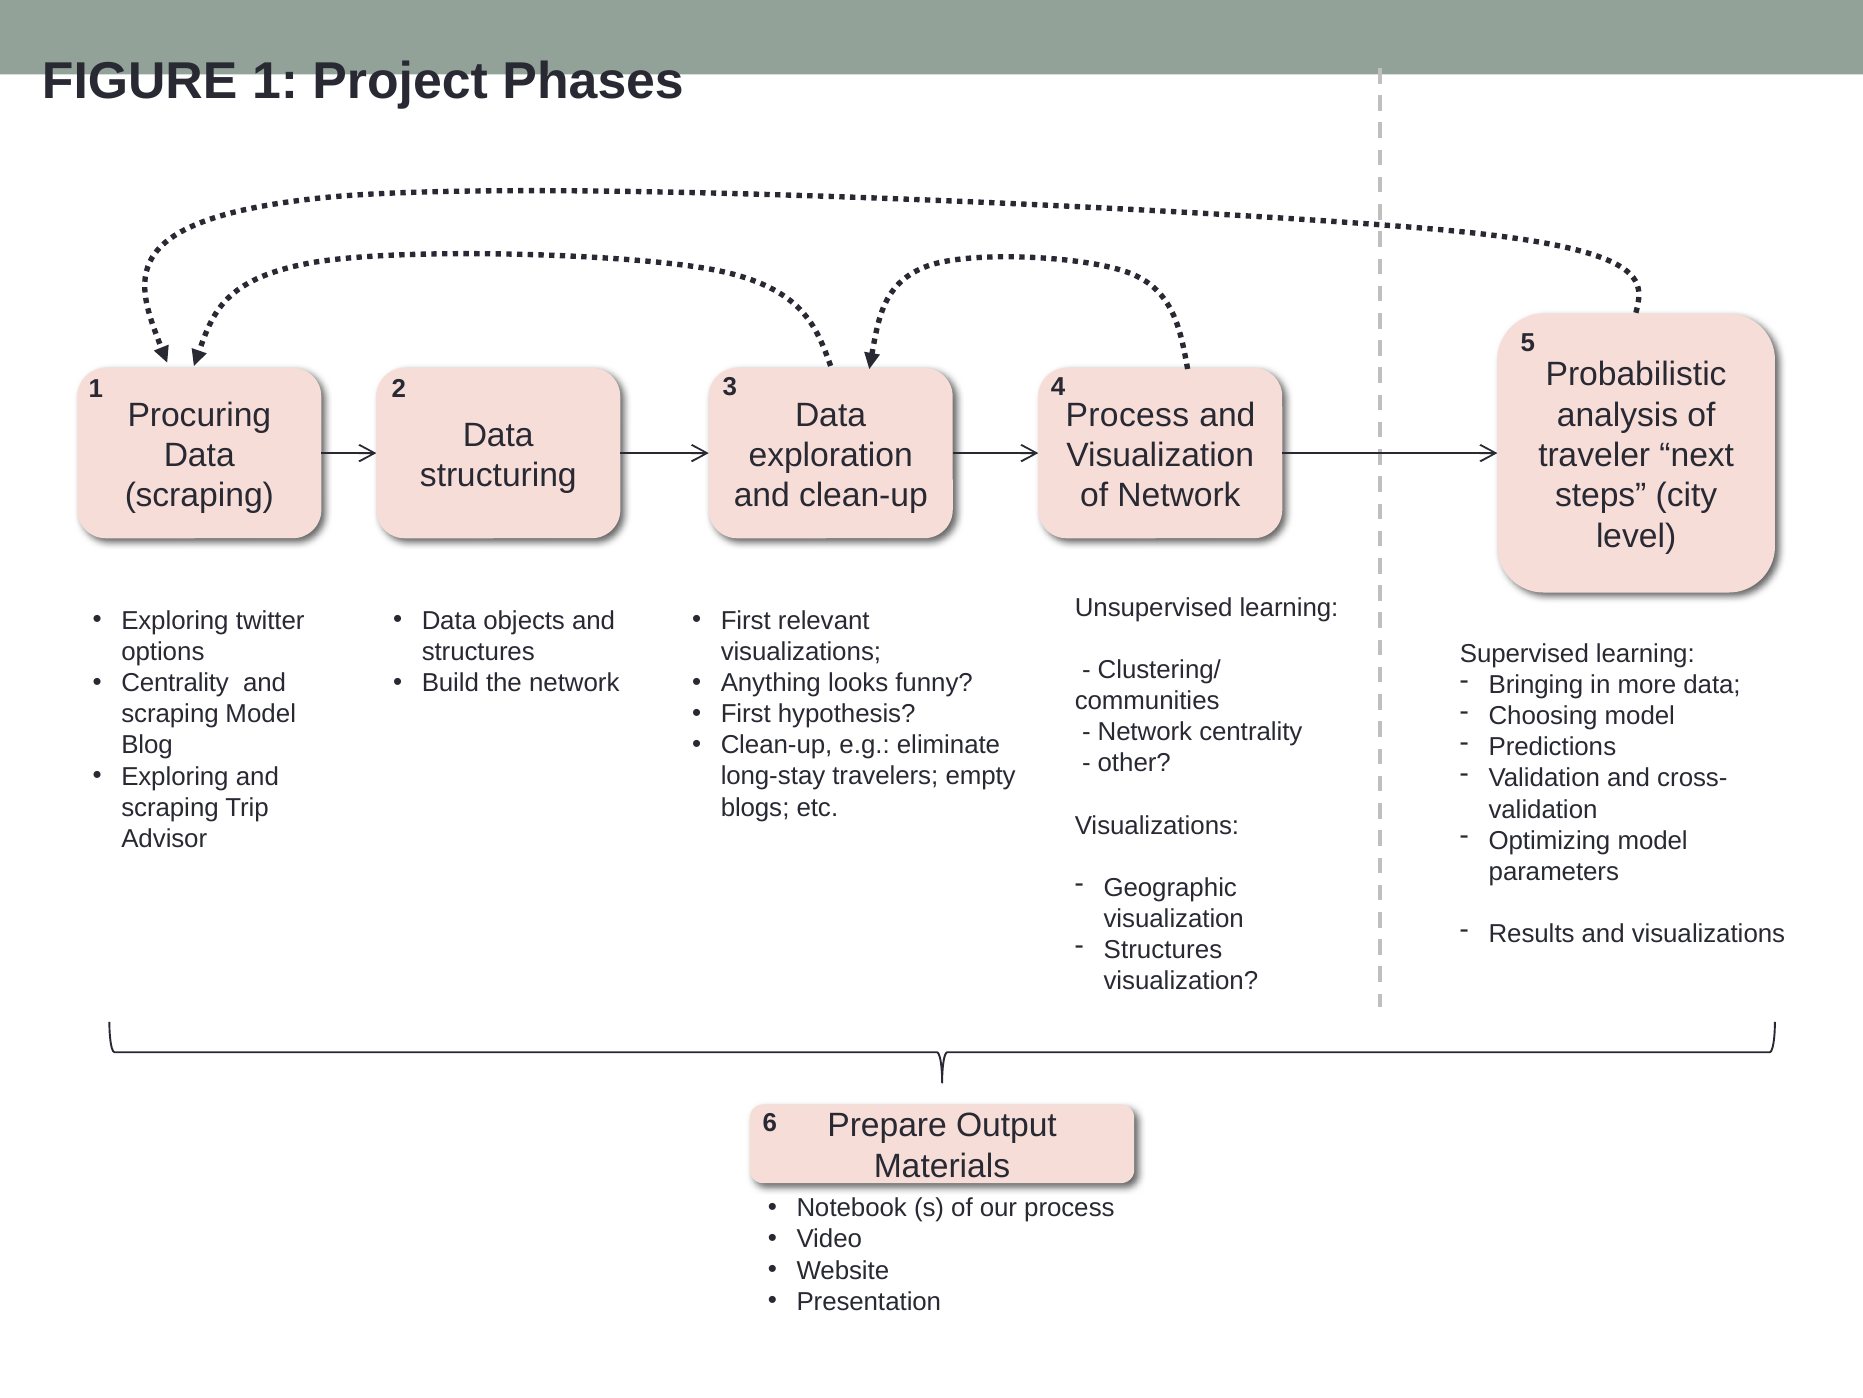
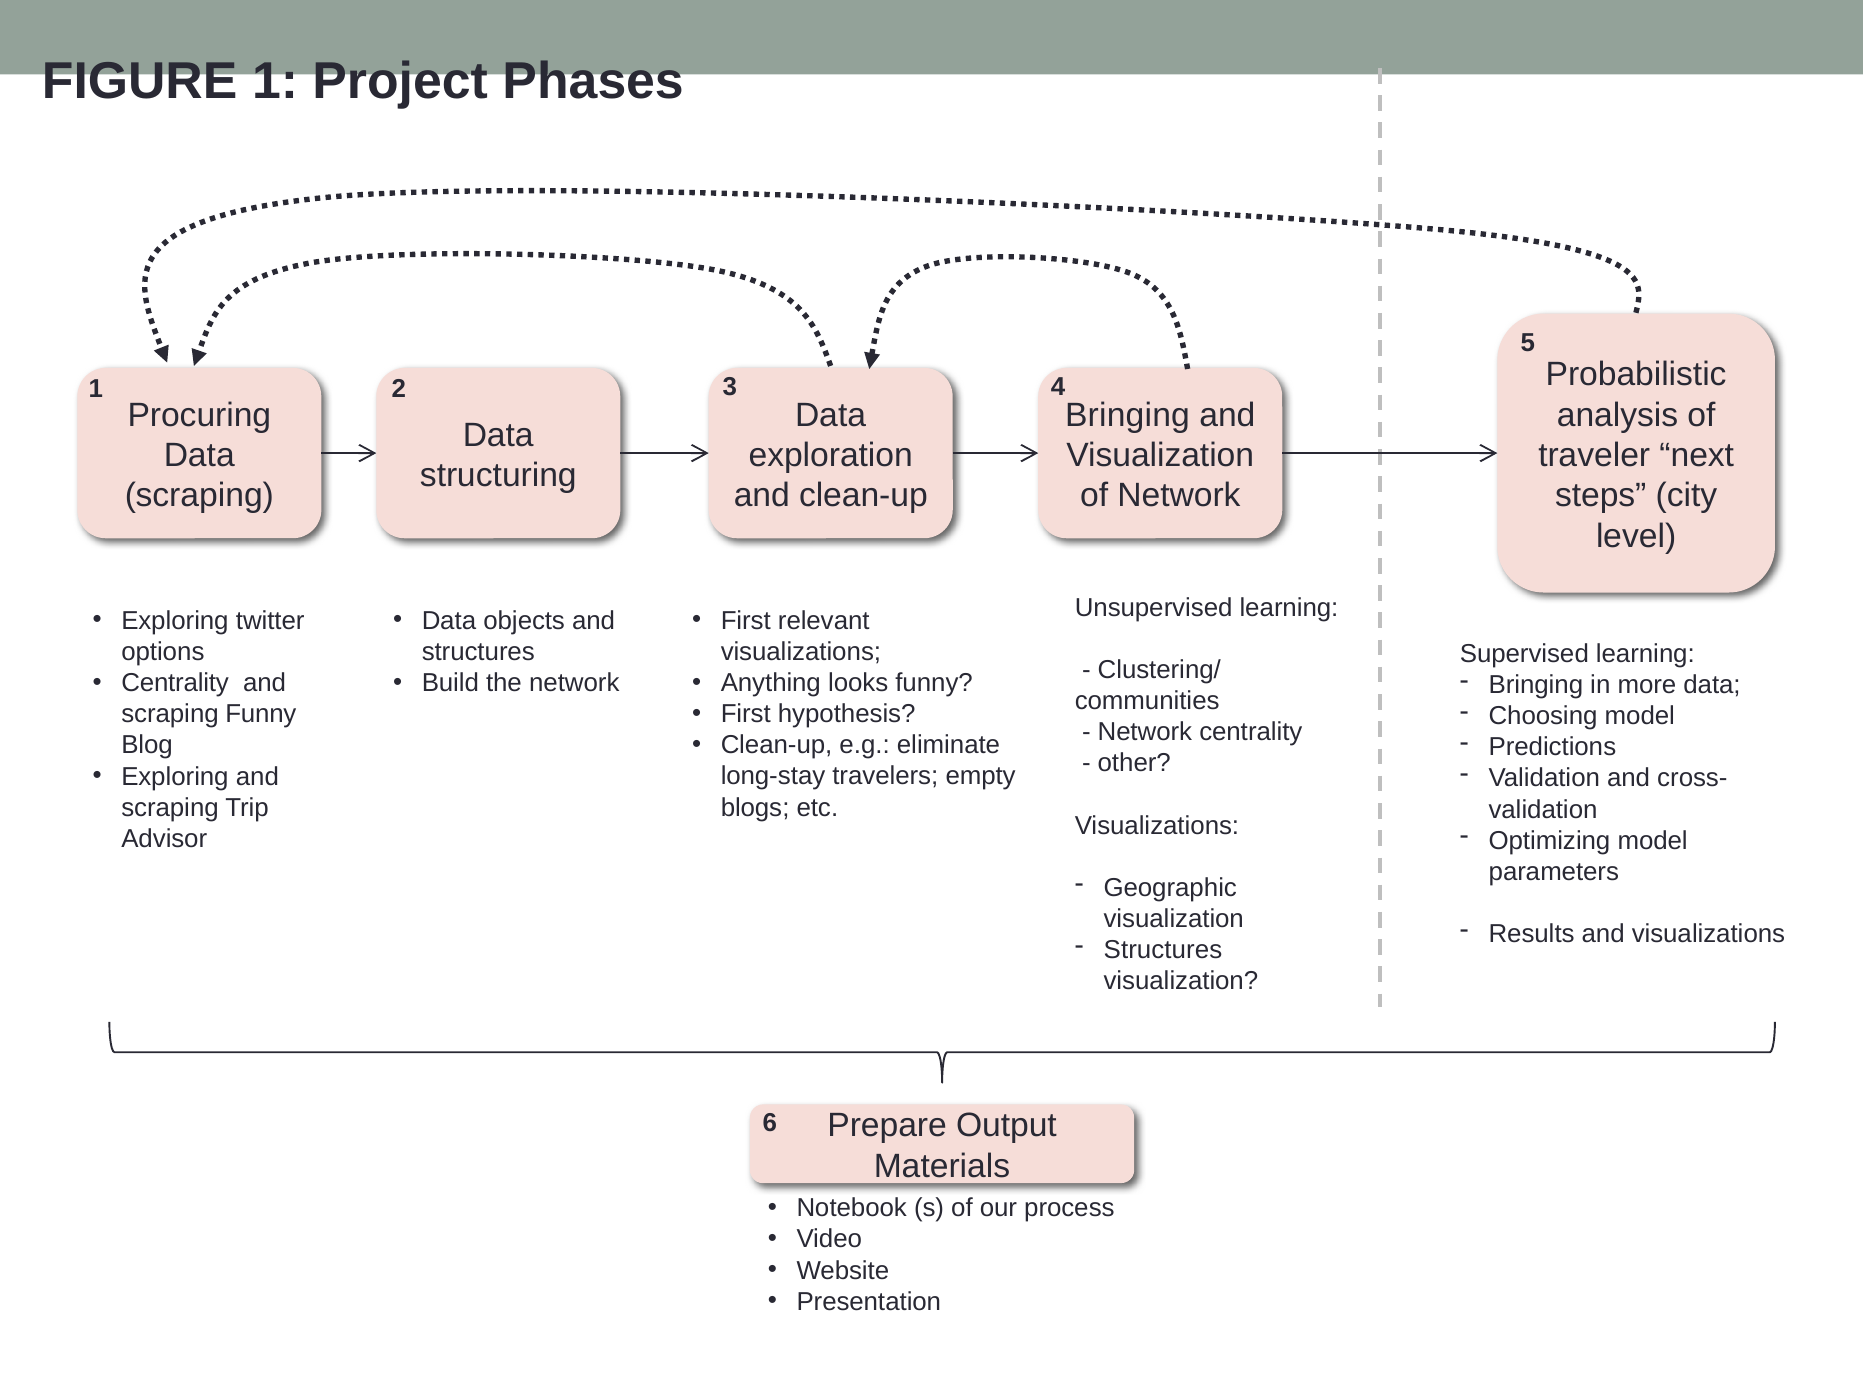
Process at (1127, 415): Process -> Bringing
scraping Model: Model -> Funny
